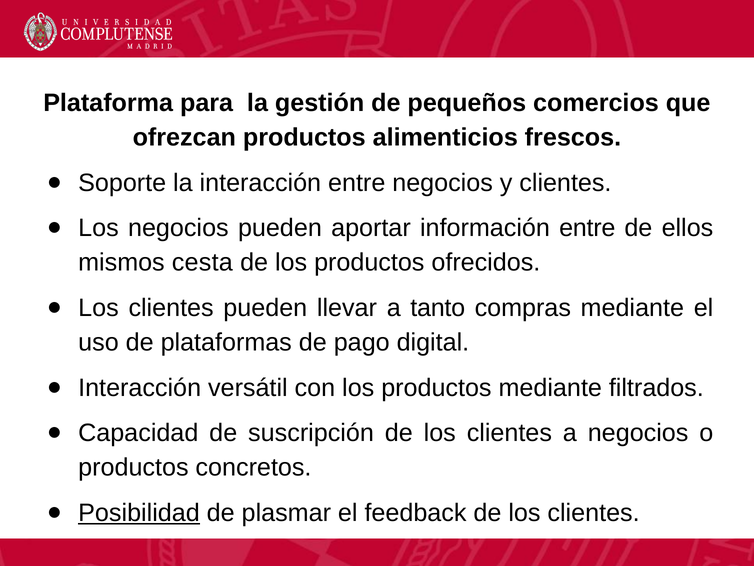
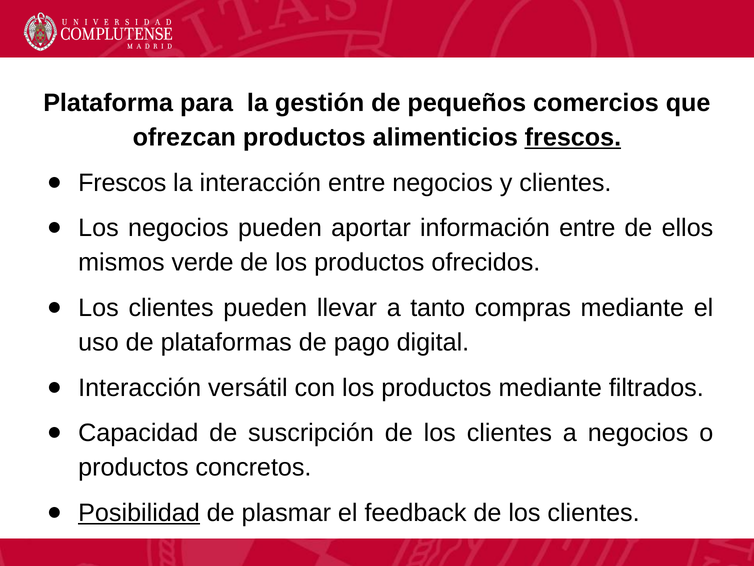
frescos at (573, 137) underline: none -> present
Soporte at (122, 183): Soporte -> Frescos
cesta: cesta -> verde
